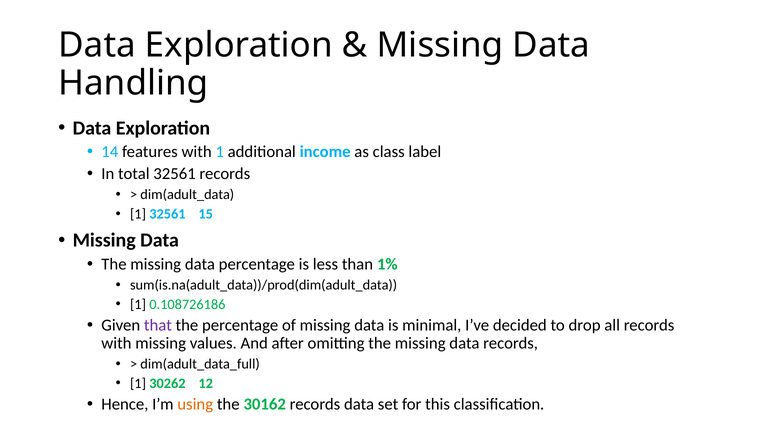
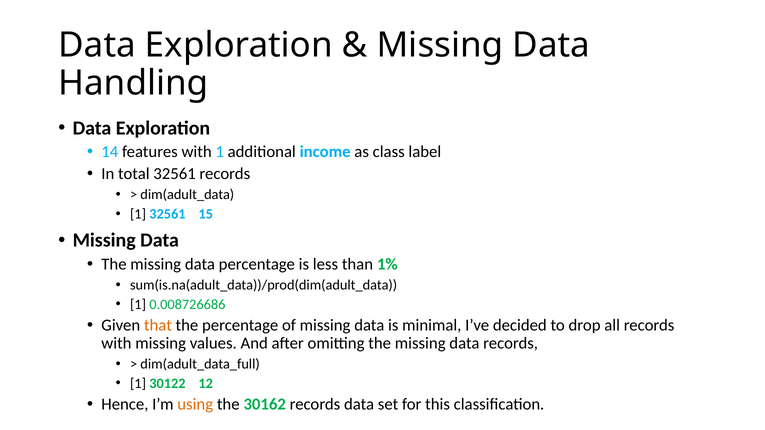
0.108726186: 0.108726186 -> 0.008726686
that colour: purple -> orange
30262: 30262 -> 30122
